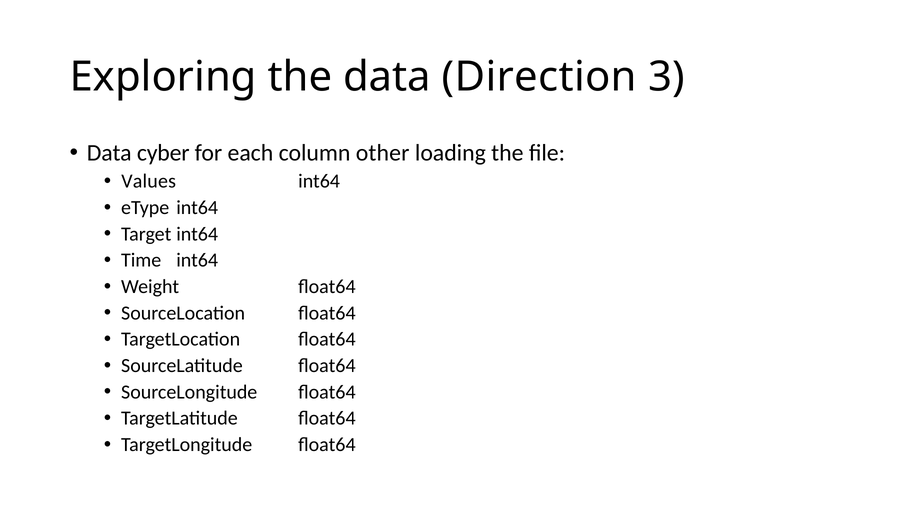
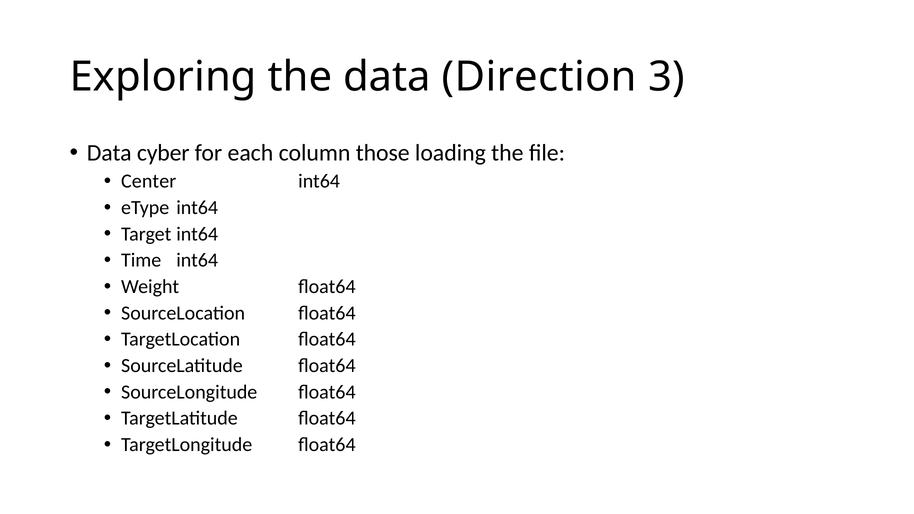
other: other -> those
Values: Values -> Center
